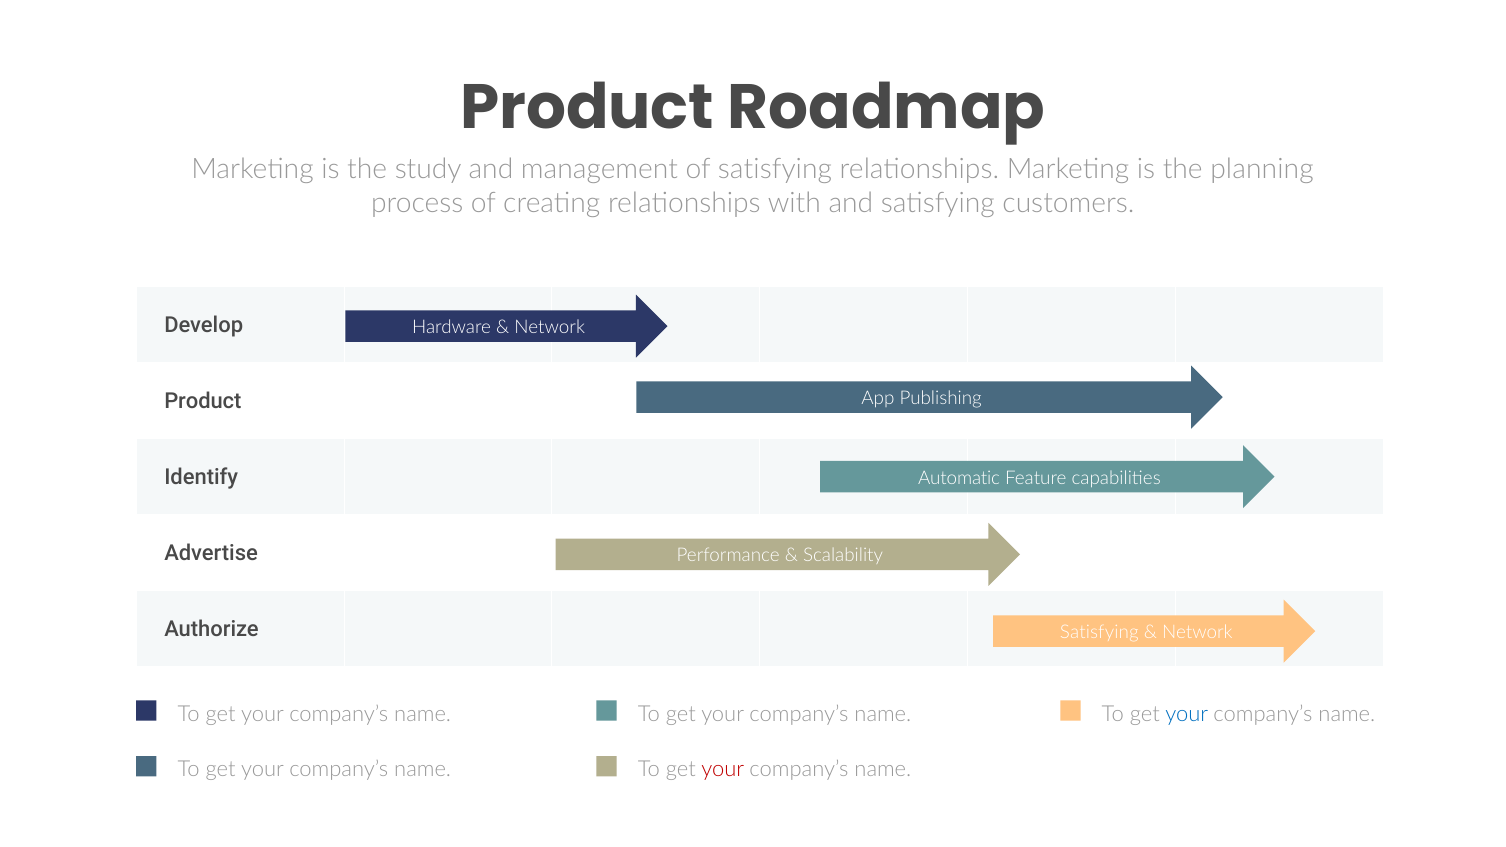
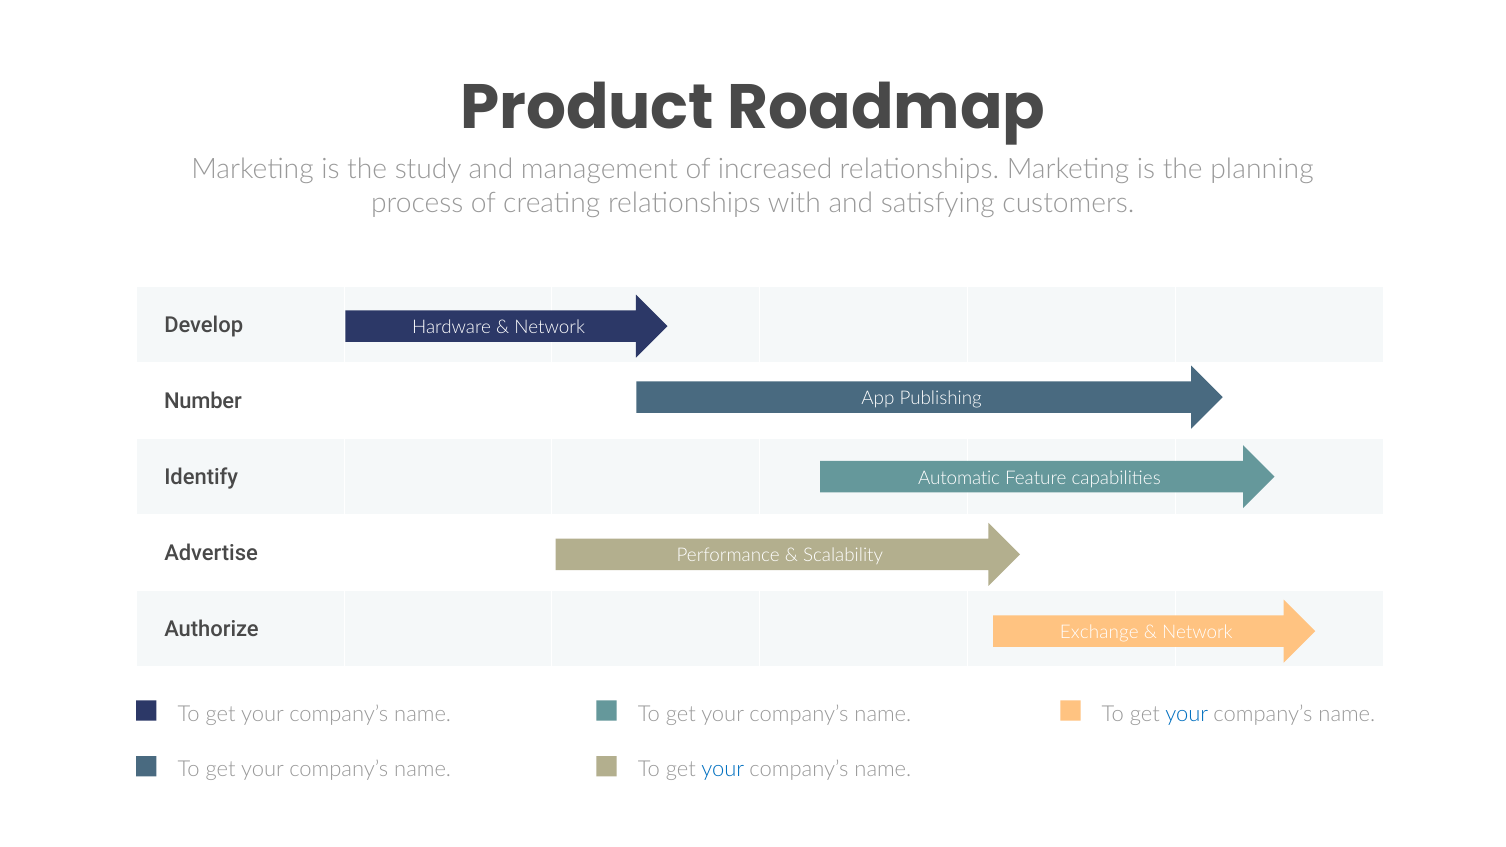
of satisfying: satisfying -> increased
Product at (203, 401): Product -> Number
Satisfying at (1099, 633): Satisfying -> Exchange
your at (723, 770) colour: red -> blue
